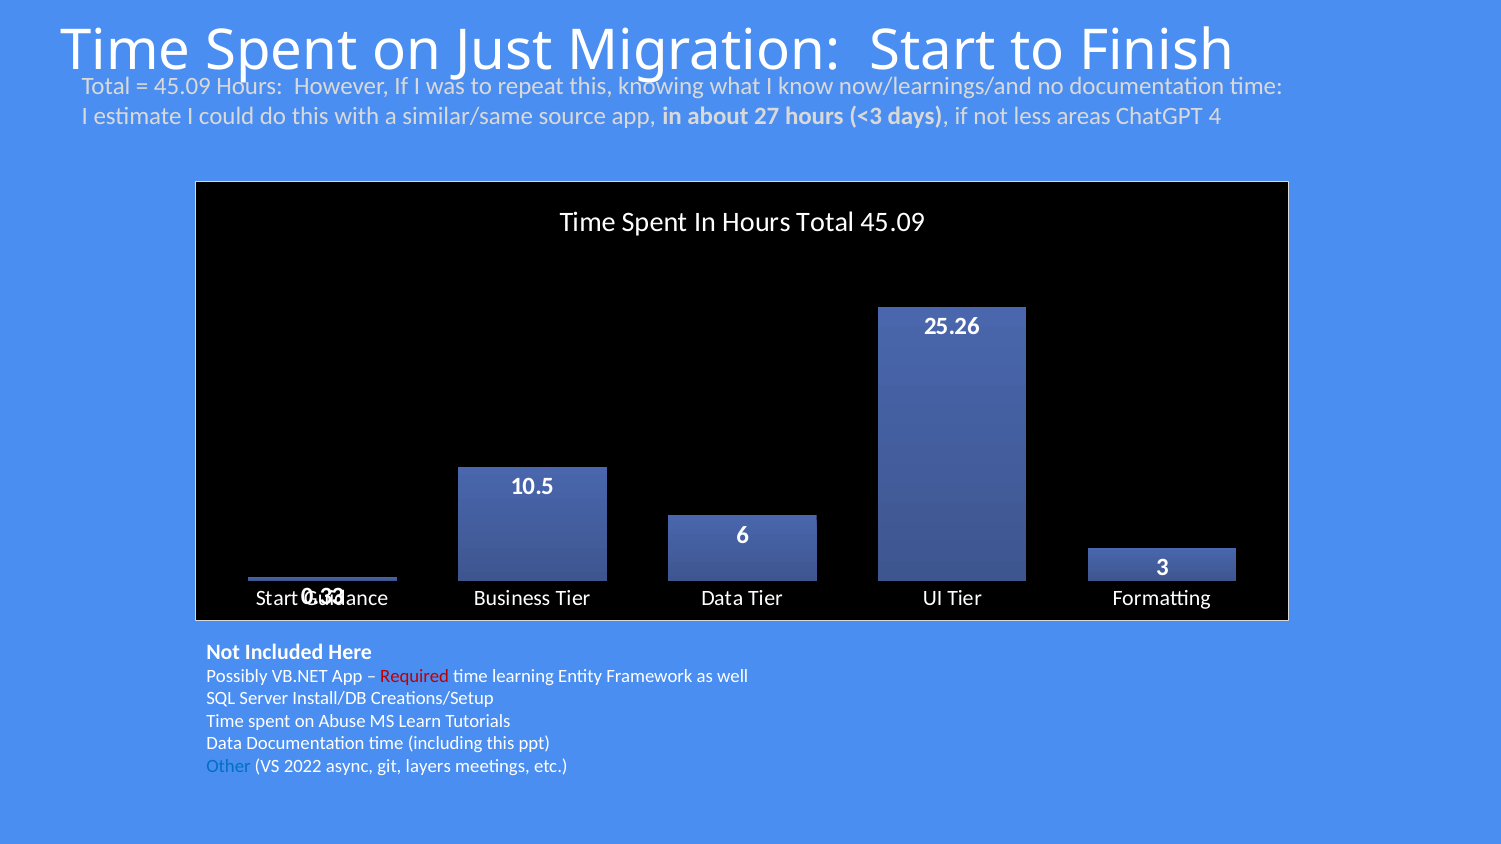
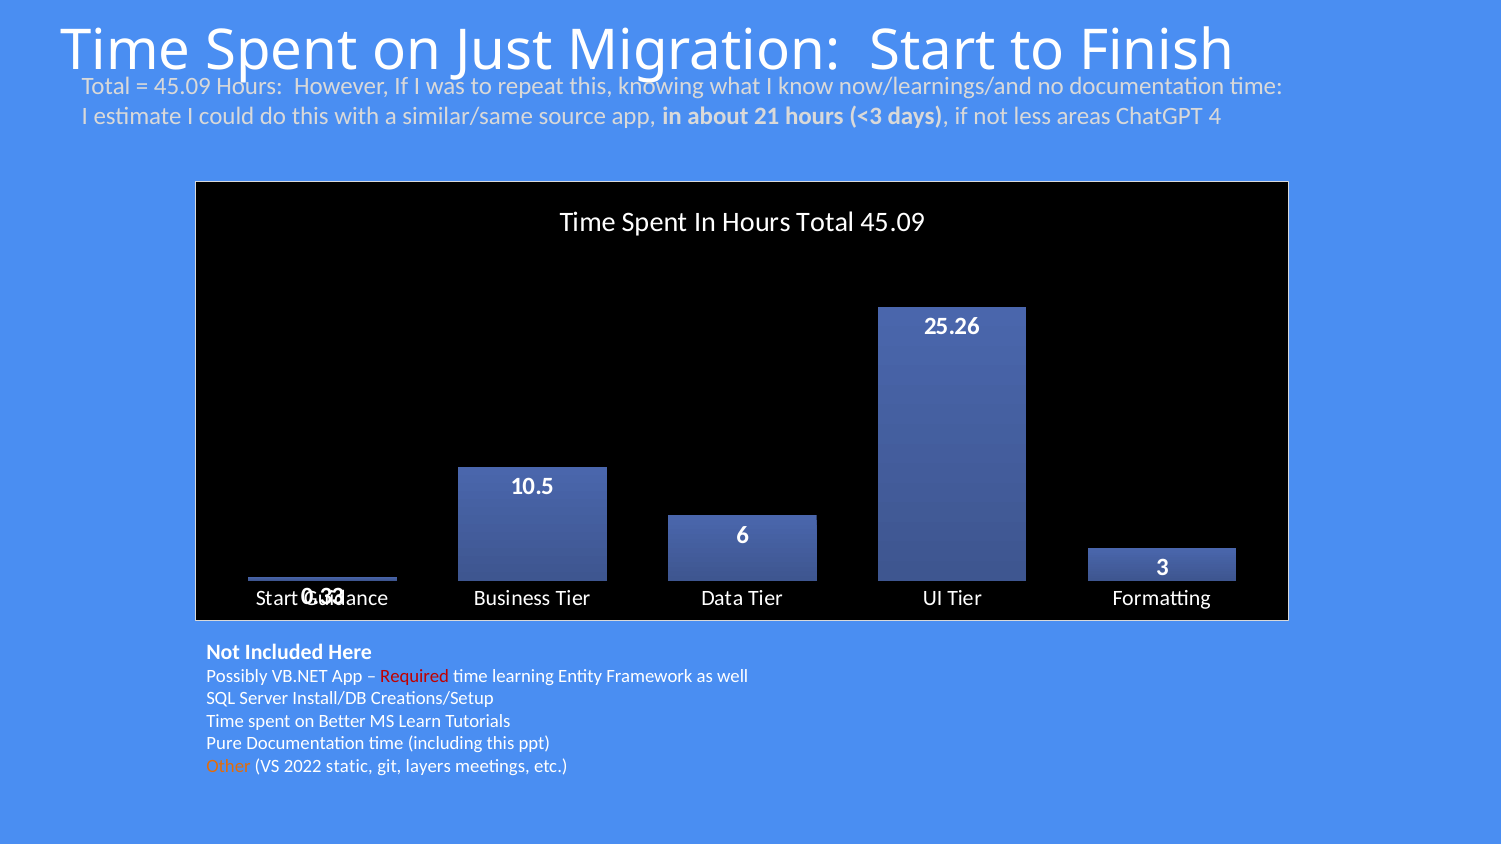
27: 27 -> 21
Abuse: Abuse -> Better
Data at (224, 744): Data -> Pure
Other colour: blue -> orange
async: async -> static
